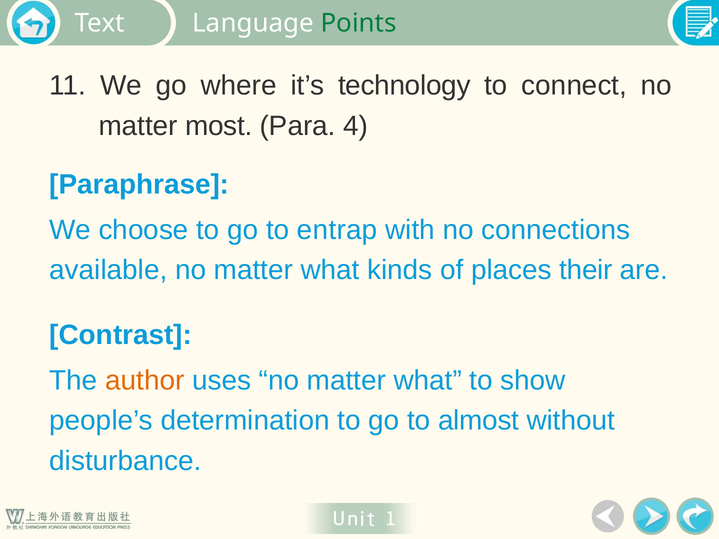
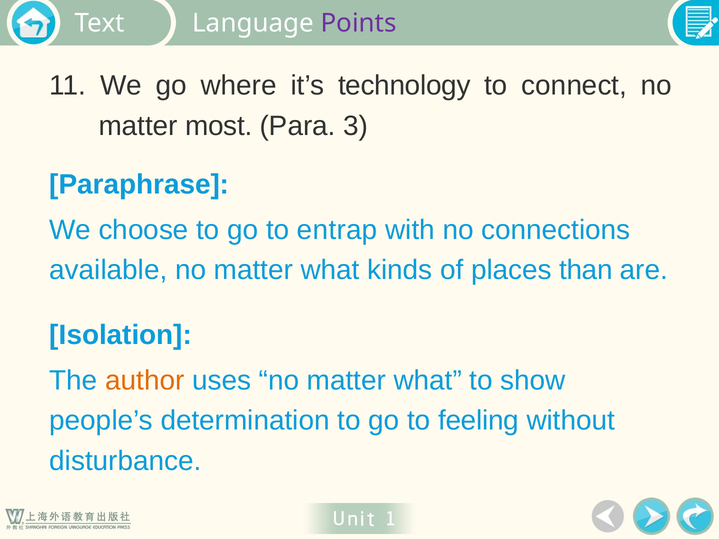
Points colour: green -> purple
4: 4 -> 3
their: their -> than
Contrast: Contrast -> Isolation
almost: almost -> feeling
